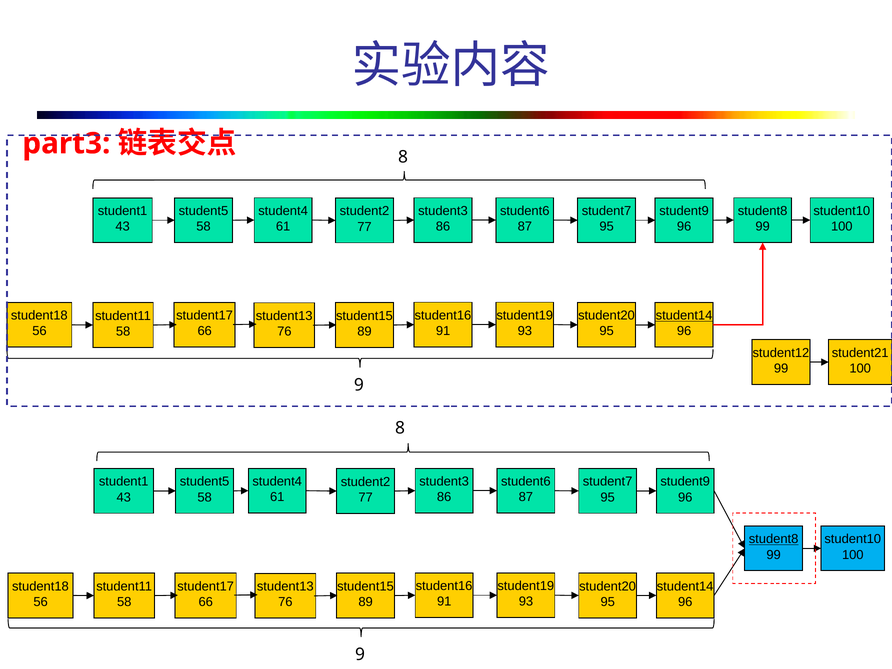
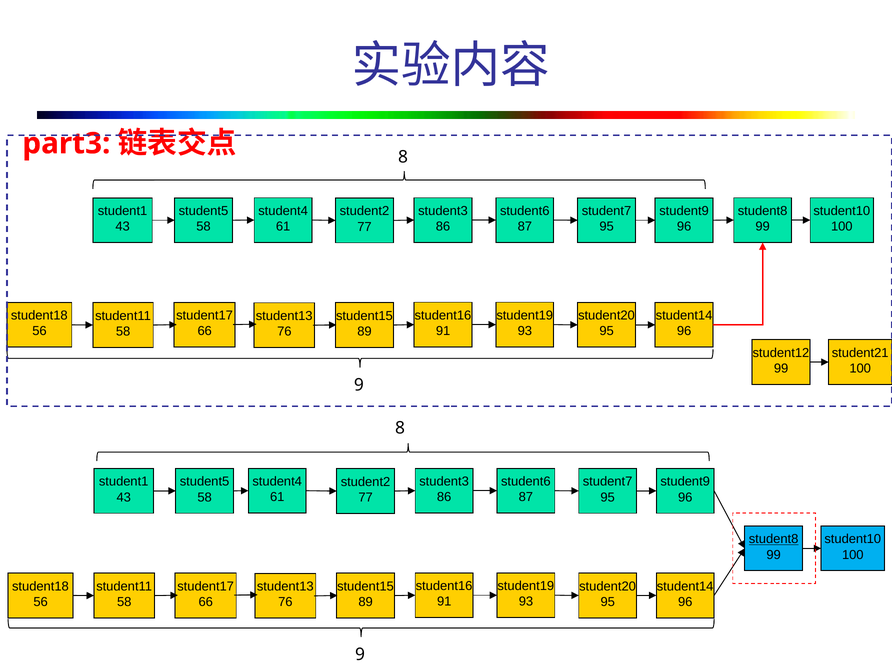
student14 at (684, 316) underline: present -> none
